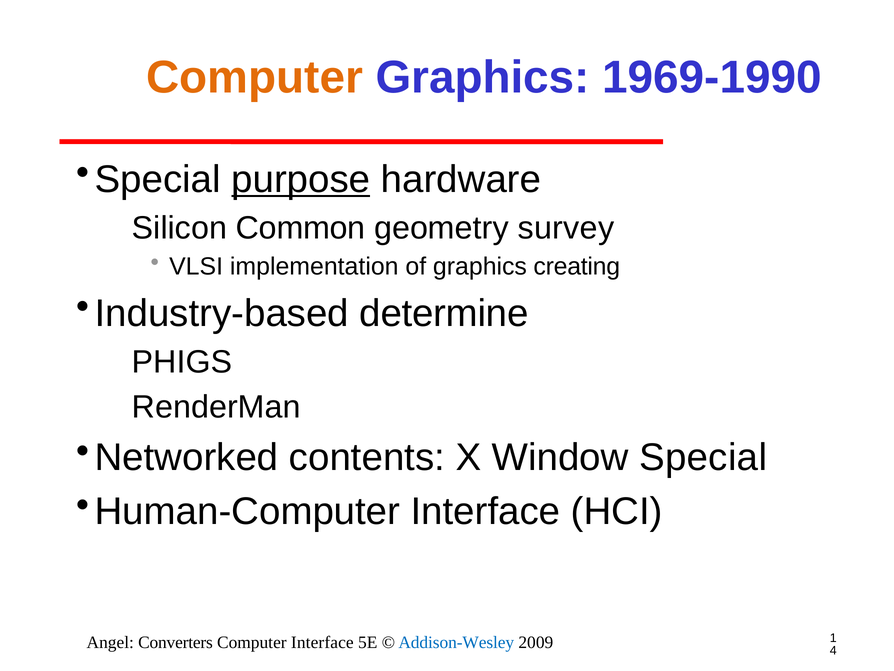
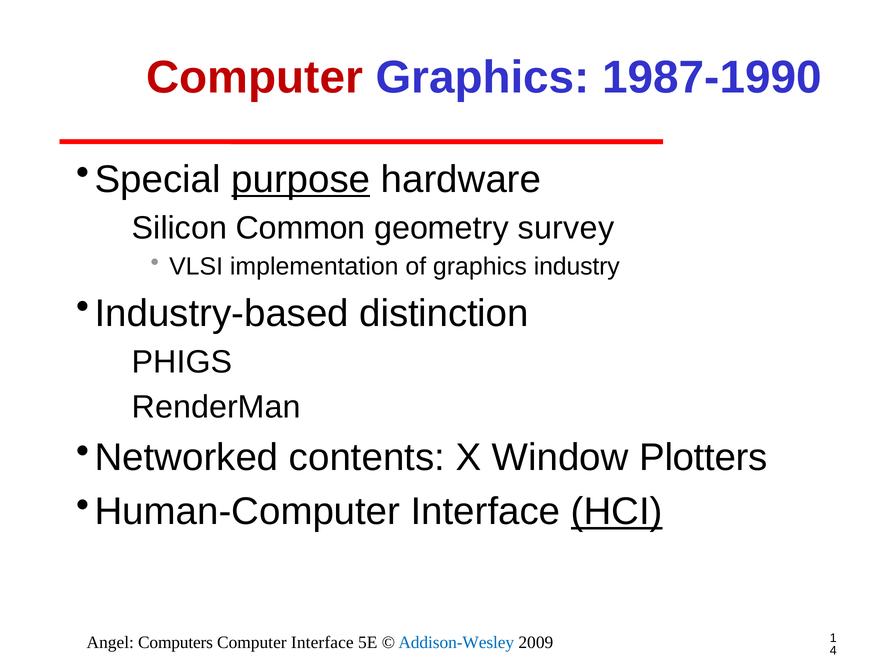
Computer at (255, 78) colour: orange -> red
1969-1990: 1969-1990 -> 1987-1990
creating: creating -> industry
determine: determine -> distinction
Window Special: Special -> Plotters
HCI underline: none -> present
Converters: Converters -> Computers
